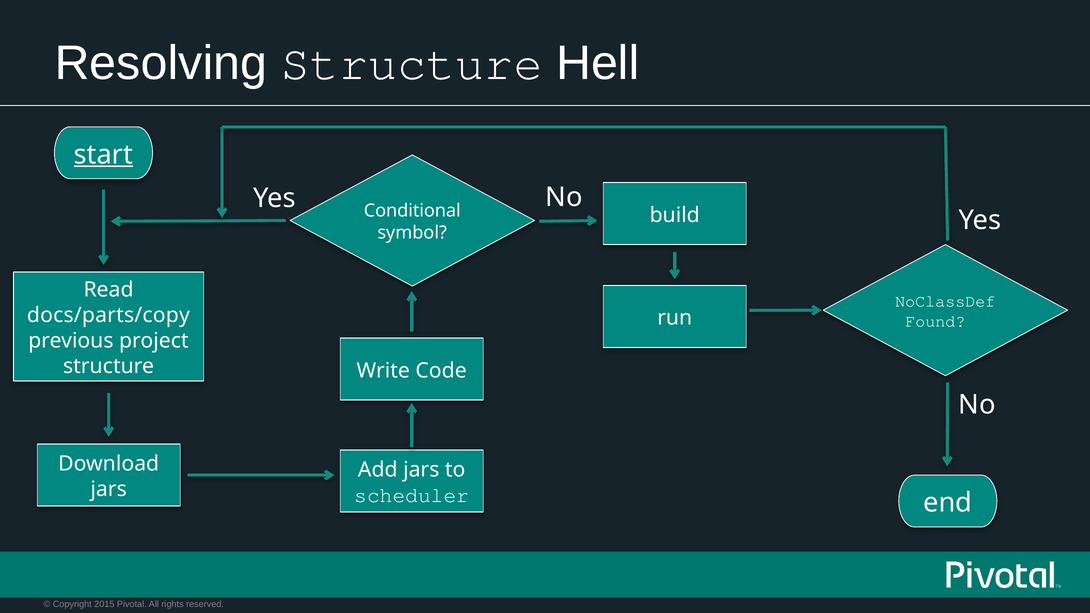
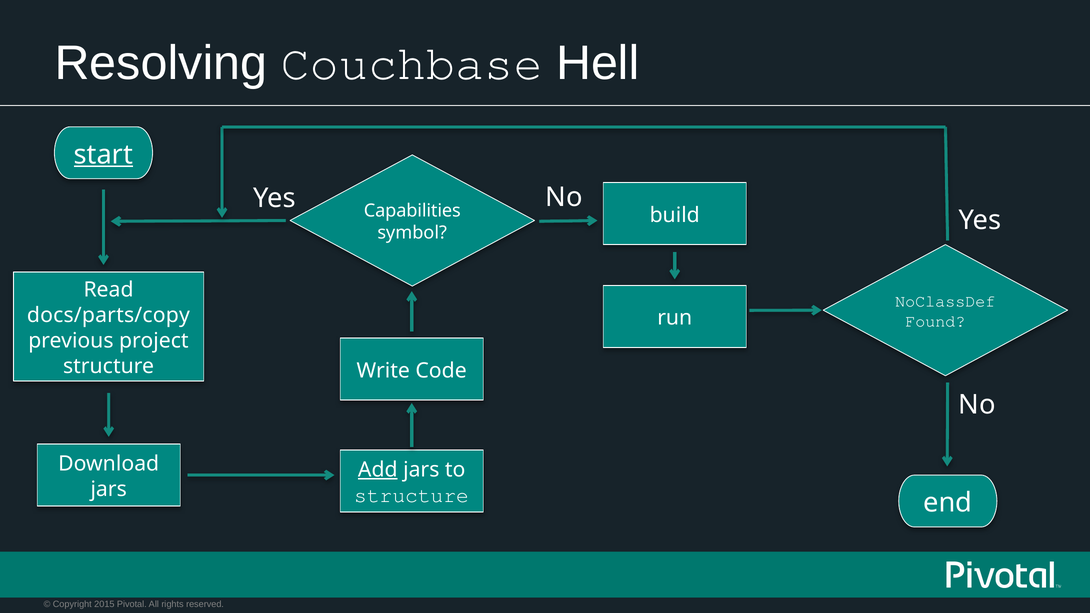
Resolving Structure: Structure -> Couchbase
Conditional: Conditional -> Capabilities
Add underline: none -> present
scheduler at (412, 495): scheduler -> structure
